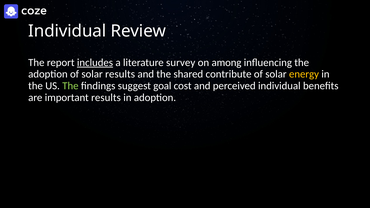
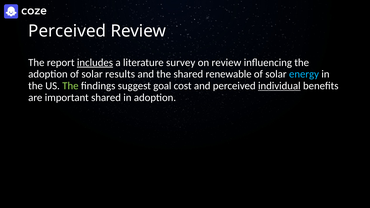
Individual at (67, 31): Individual -> Perceived
on among: among -> review
contribute: contribute -> renewable
energy colour: yellow -> light blue
individual at (279, 86) underline: none -> present
important results: results -> shared
